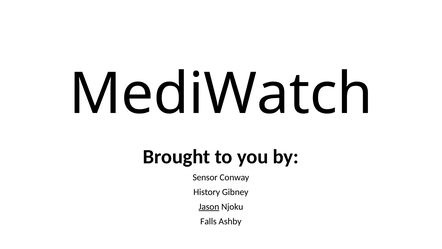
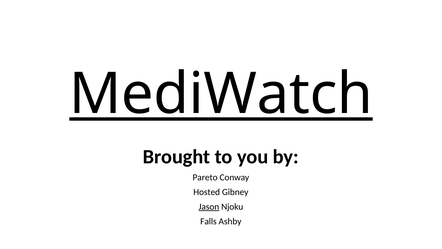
MediWatch underline: none -> present
Sensor: Sensor -> Pareto
History: History -> Hosted
